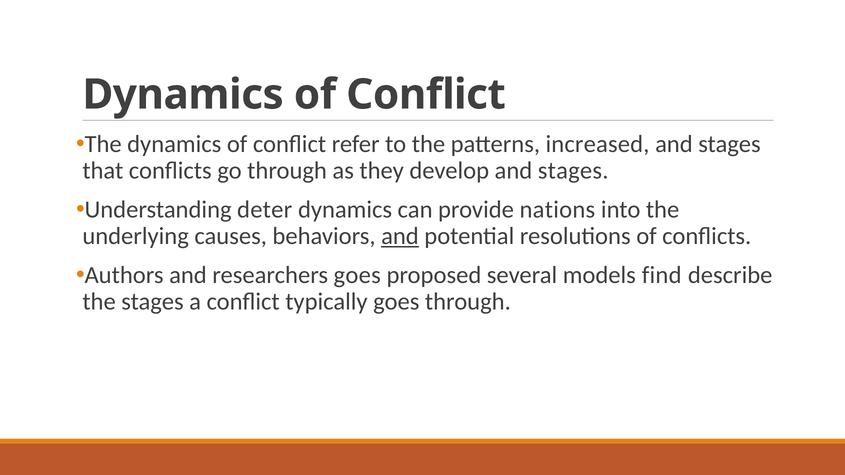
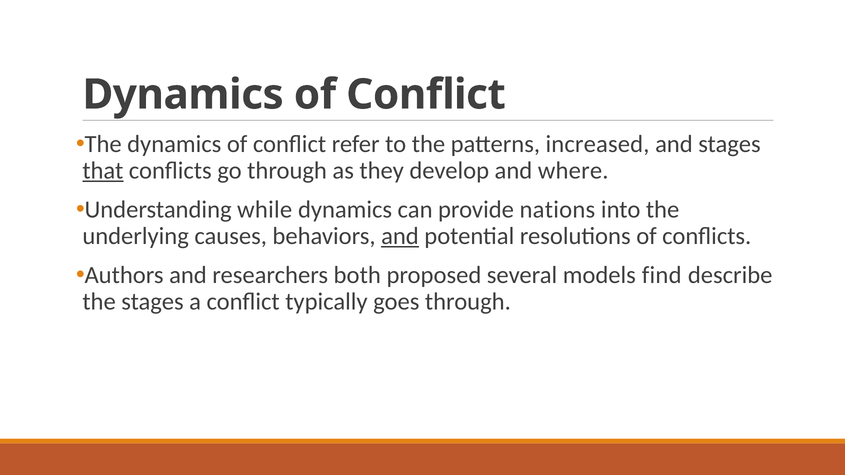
that underline: none -> present
develop and stages: stages -> where
deter: deter -> while
researchers goes: goes -> both
